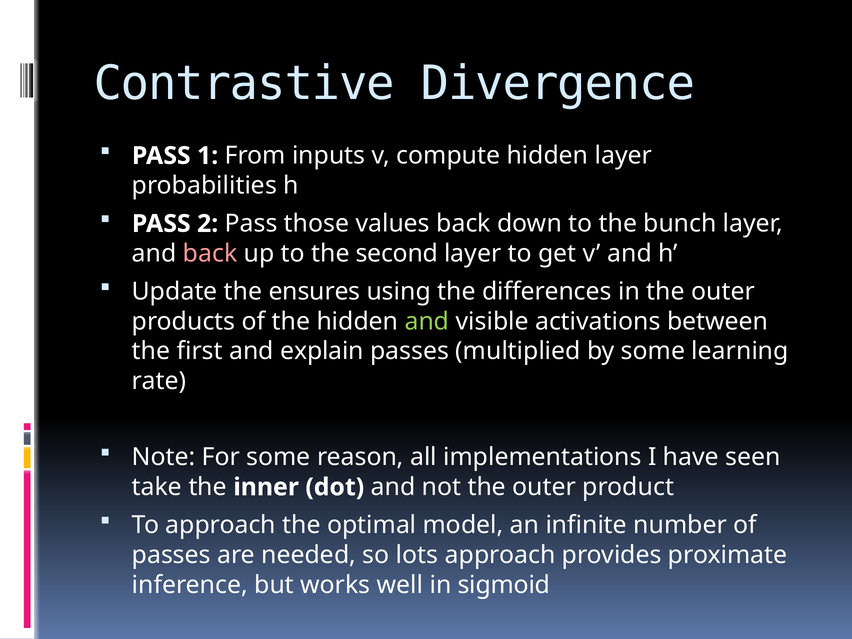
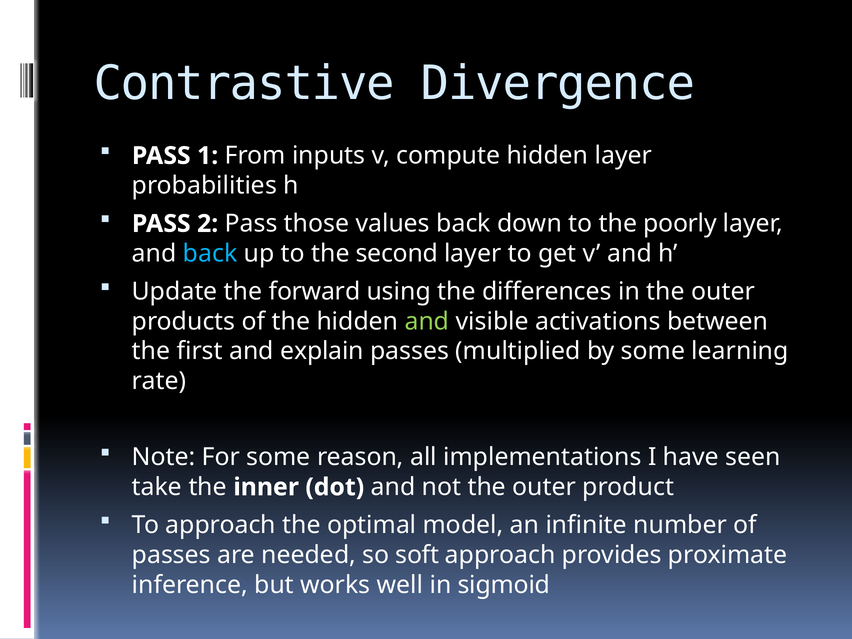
bunch: bunch -> poorly
back at (210, 254) colour: pink -> light blue
ensures: ensures -> forward
lots: lots -> soft
